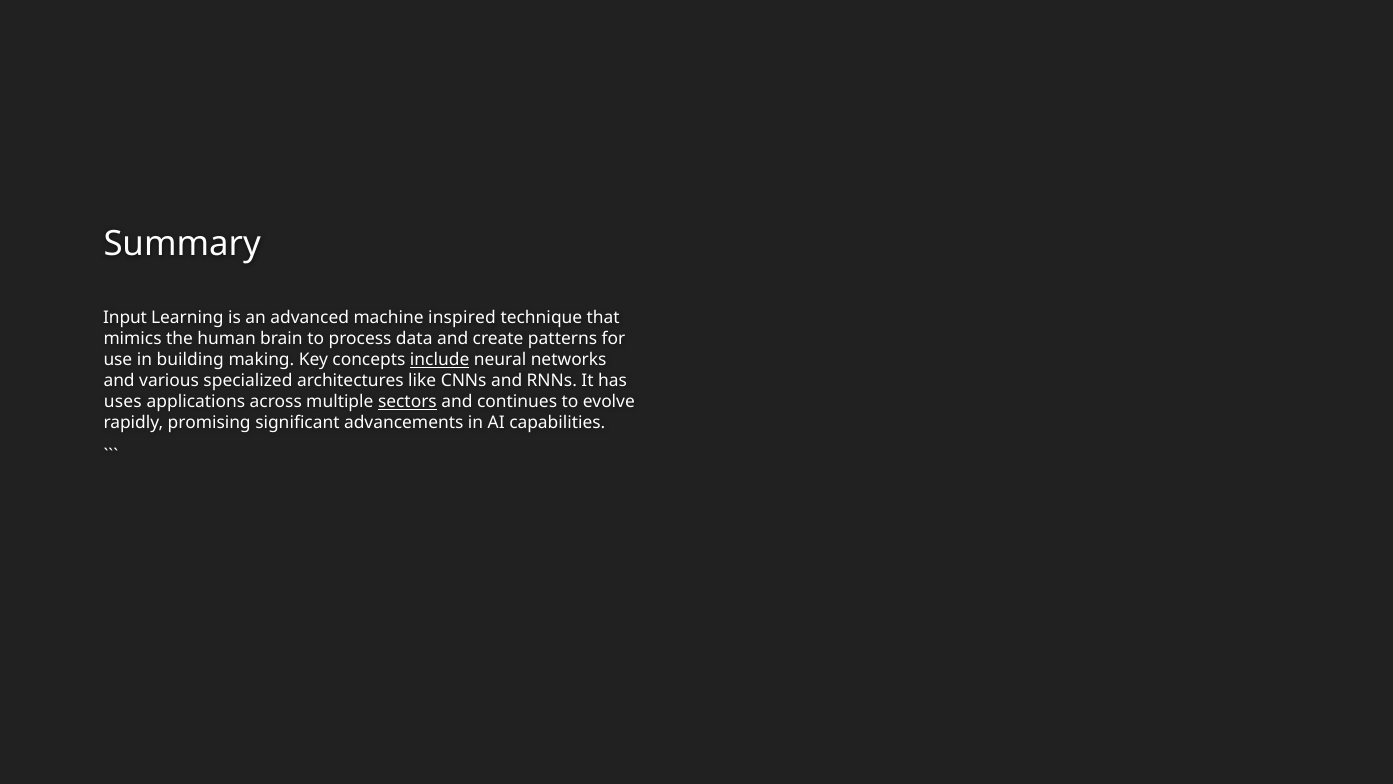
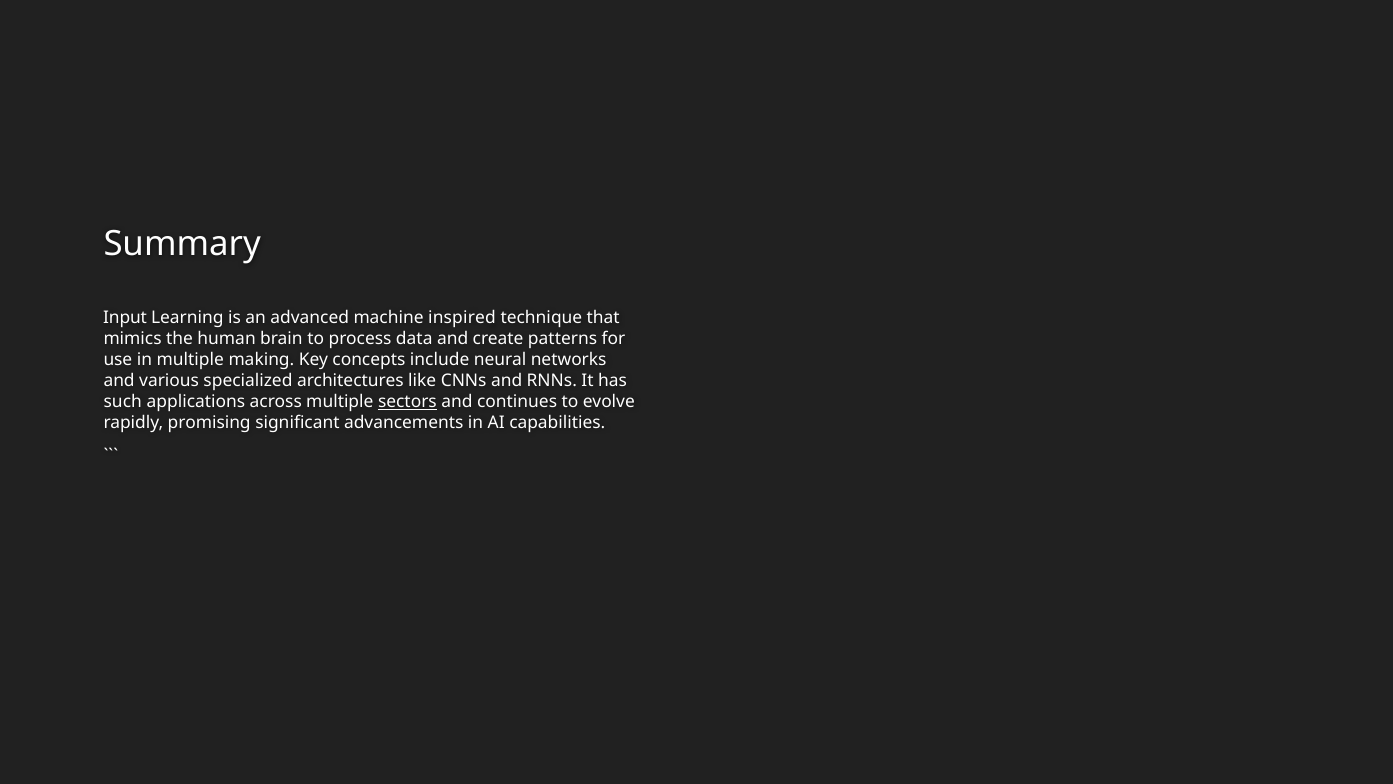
in building: building -> multiple
include underline: present -> none
uses: uses -> such
